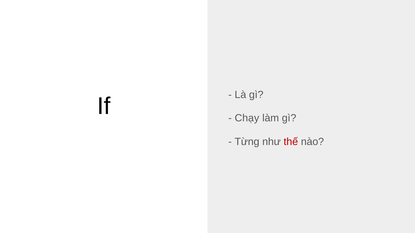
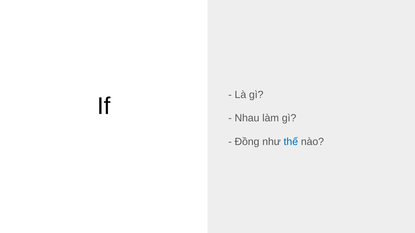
Chạy: Chạy -> Nhau
Từng: Từng -> Đồng
thế colour: red -> blue
